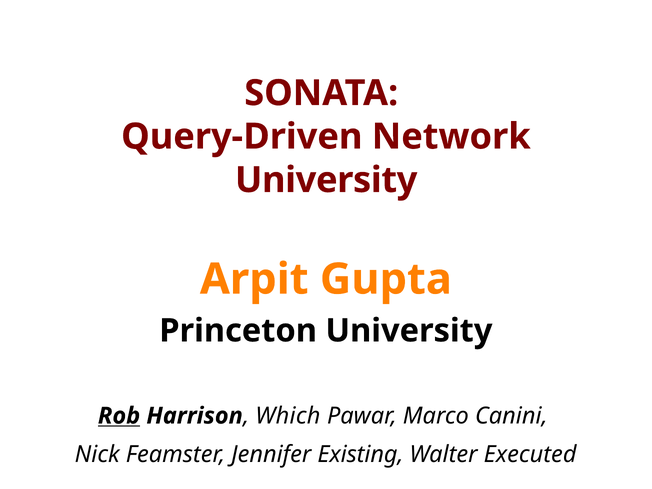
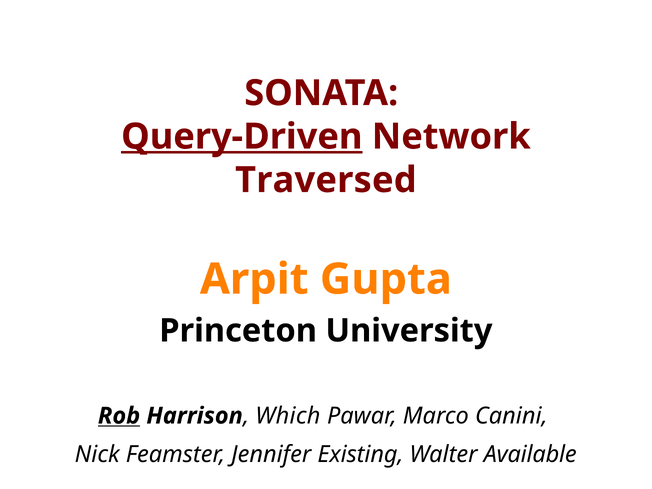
Query-Driven underline: none -> present
University at (326, 180): University -> Traversed
Executed: Executed -> Available
